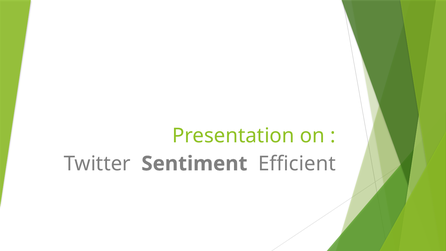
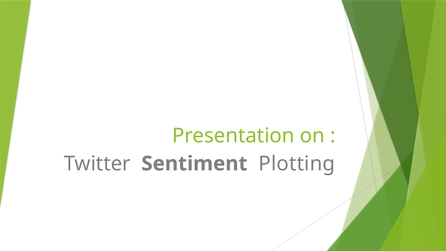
Efficient: Efficient -> Plotting
